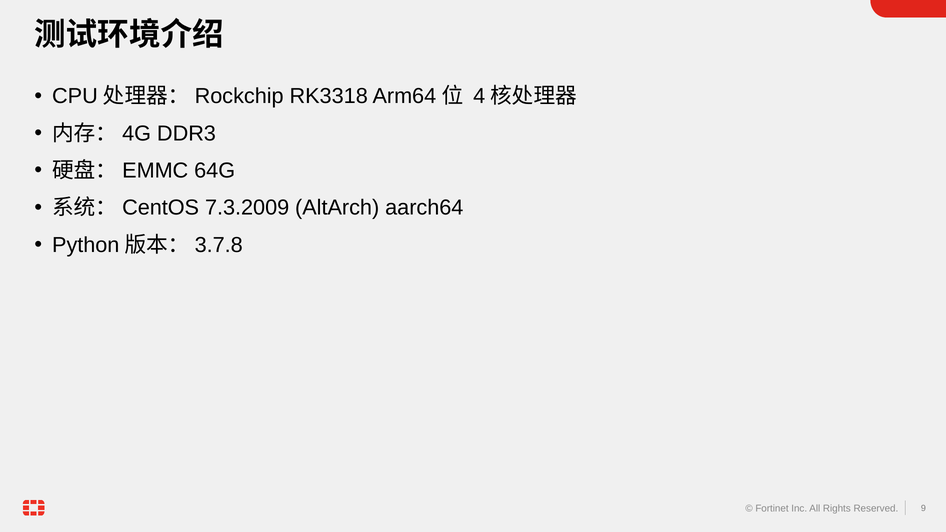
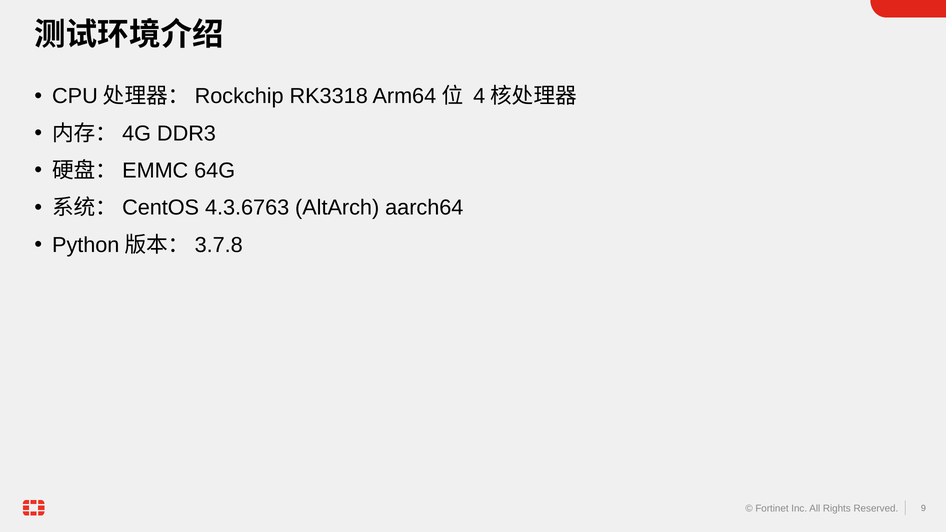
7.3.2009: 7.3.2009 -> 4.3.6763
